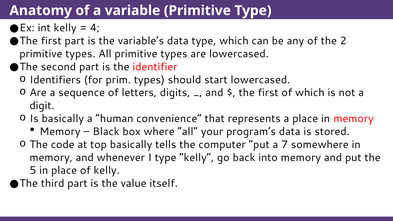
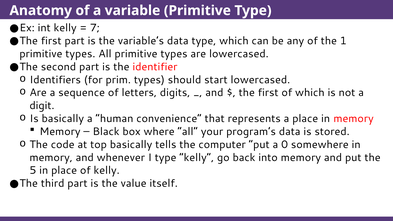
4: 4 -> 7
2: 2 -> 1
7: 7 -> 0
